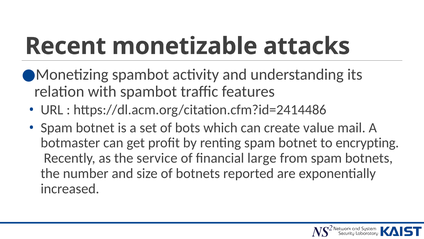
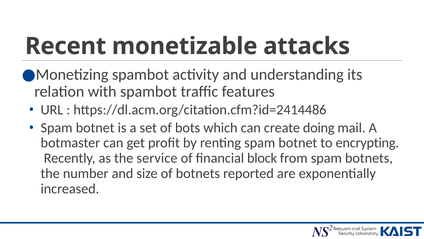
value: value -> doing
large: large -> block
